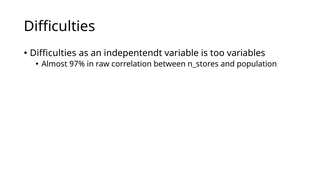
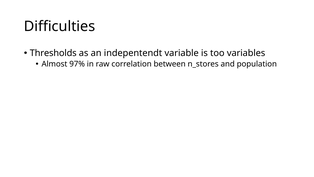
Difficulties at (53, 53): Difficulties -> Thresholds
